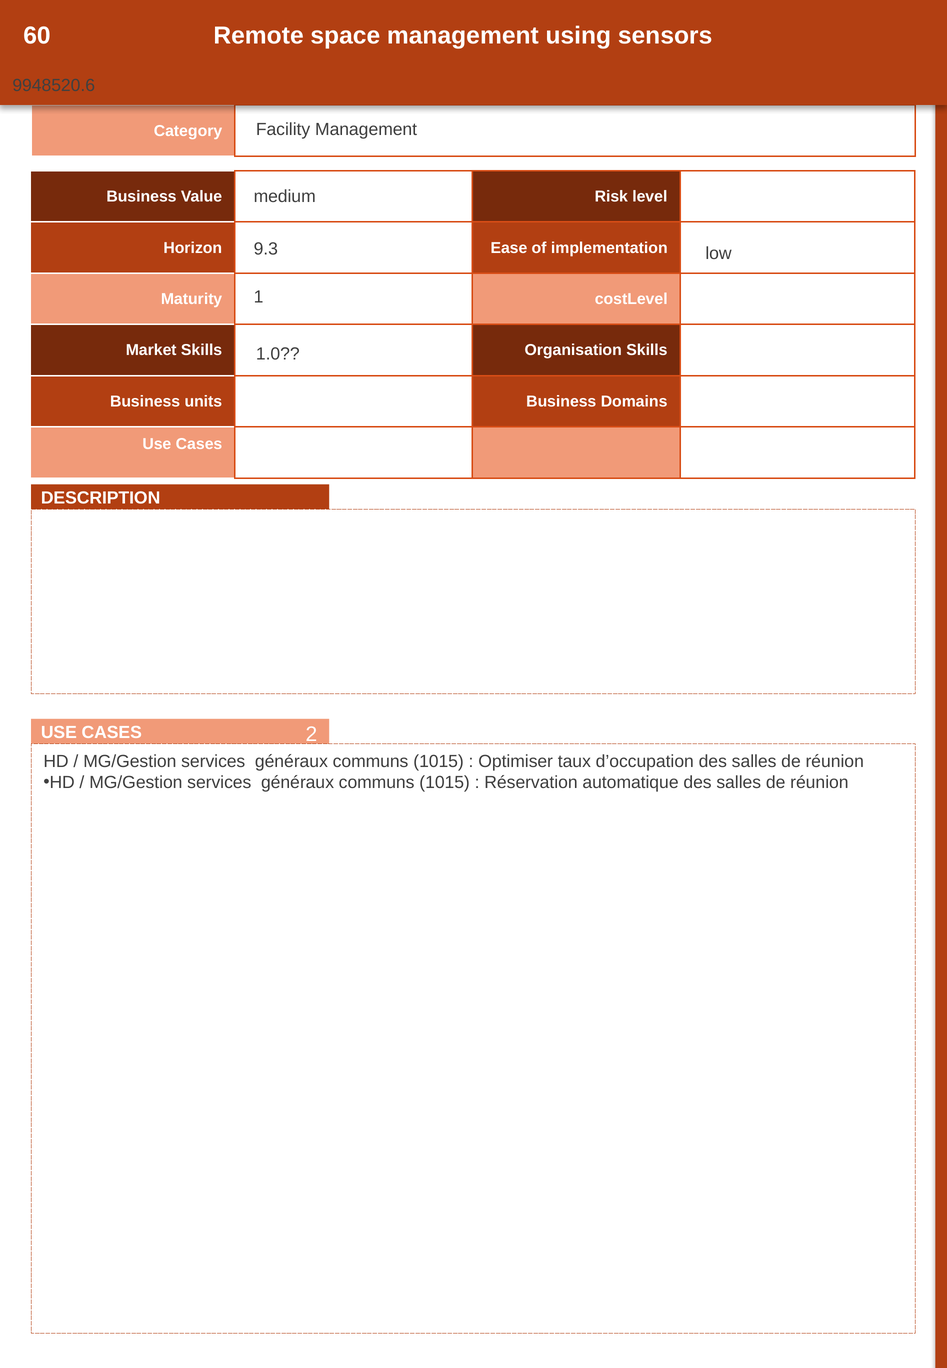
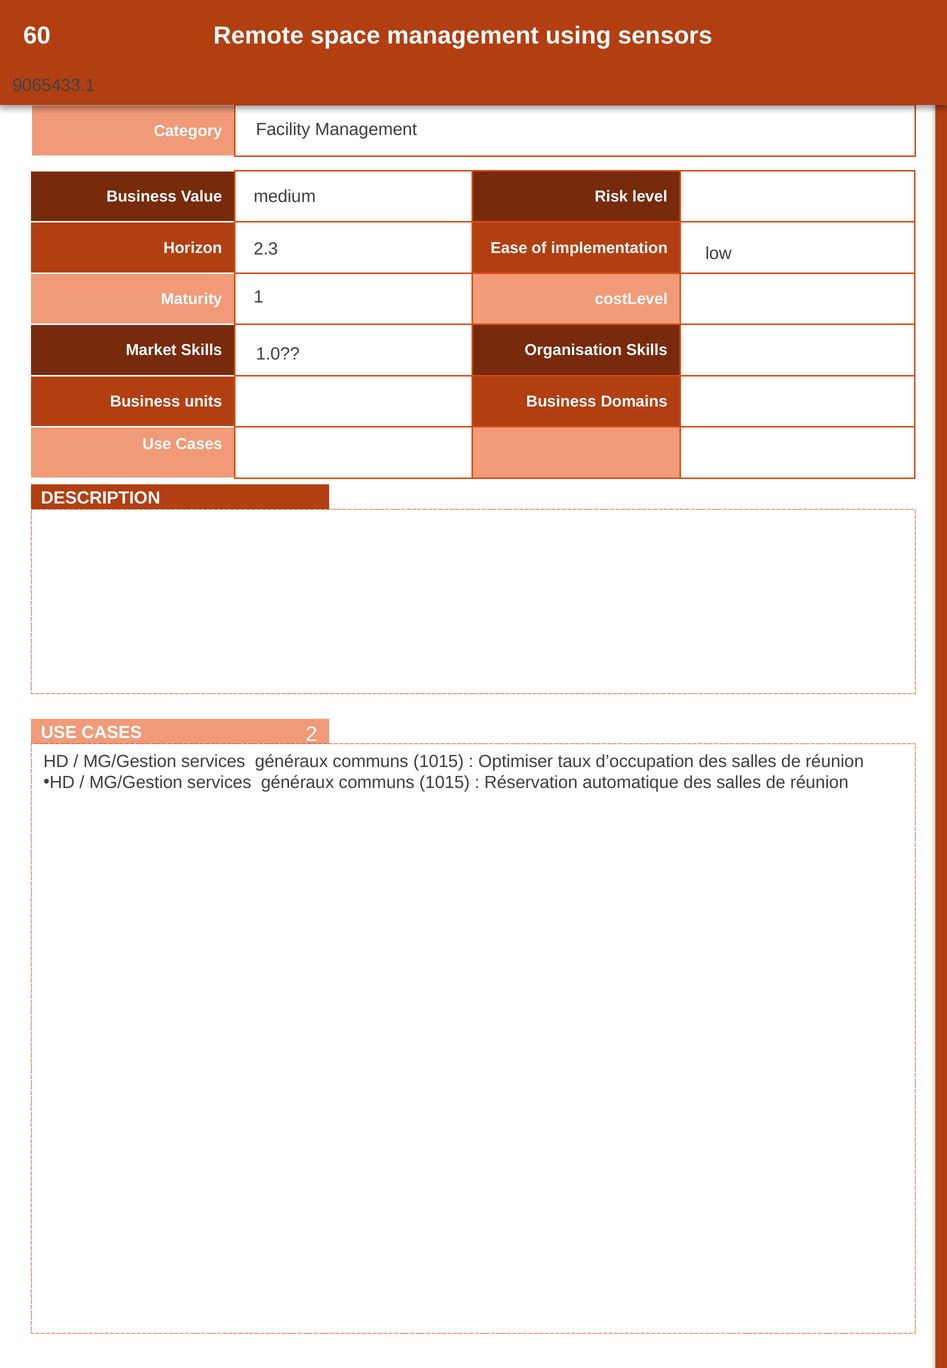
9948520.6: 9948520.6 -> 9065433.1
9.3: 9.3 -> 2.3
